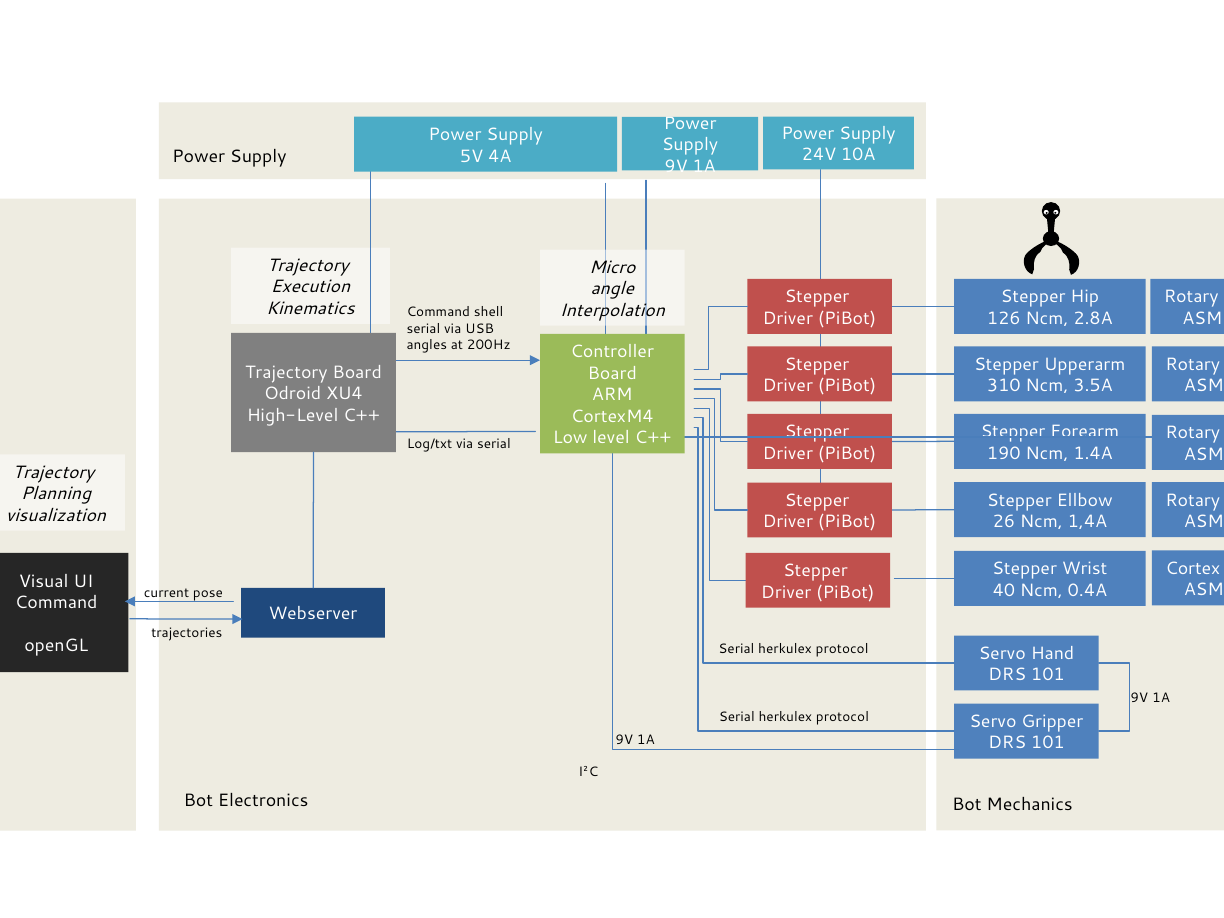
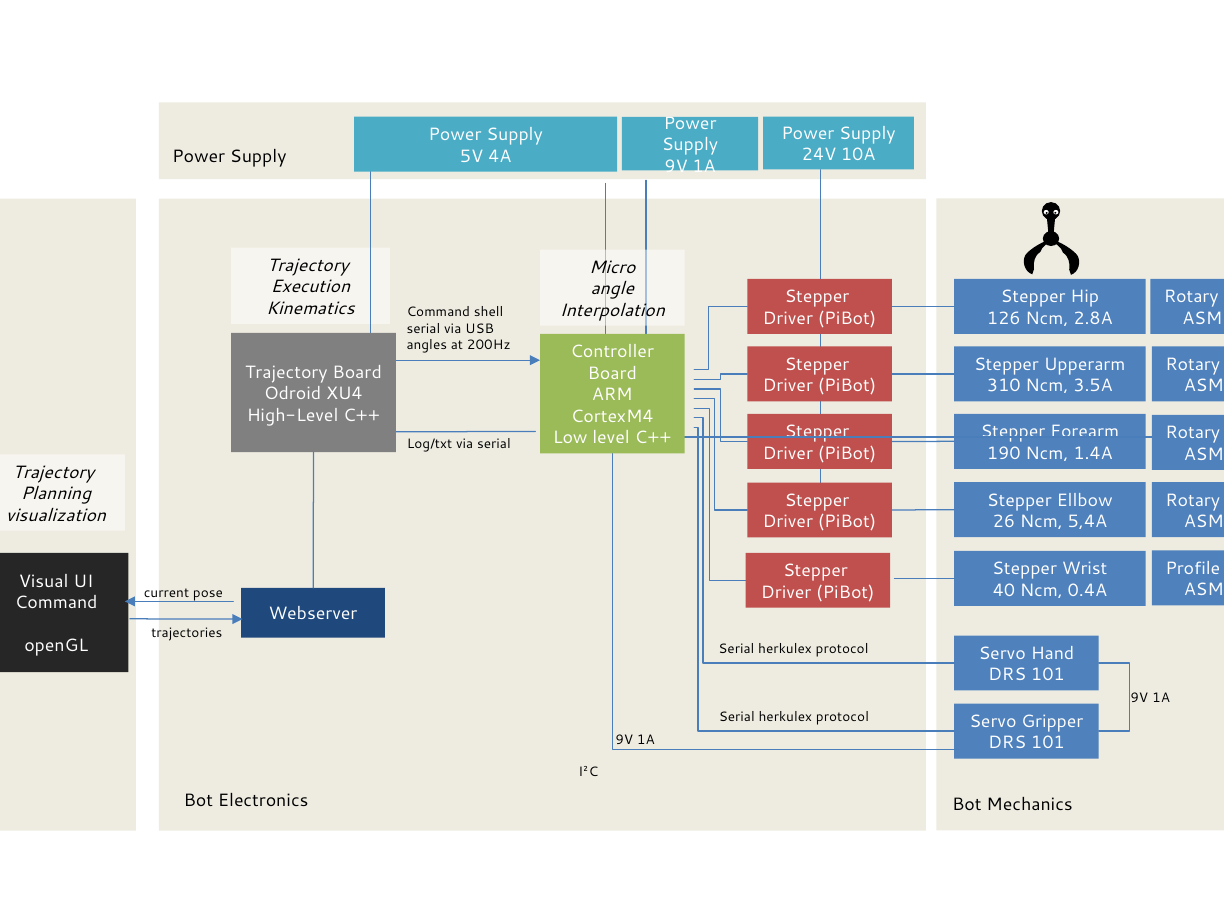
1,4A: 1,4A -> 5,4A
Cortex: Cortex -> Profile
